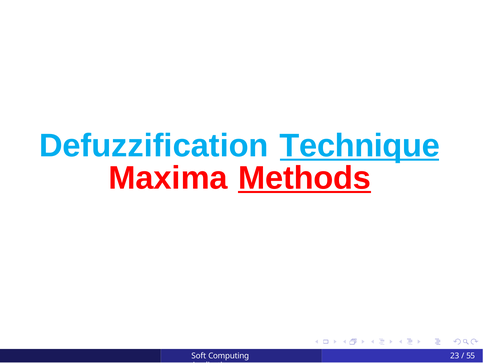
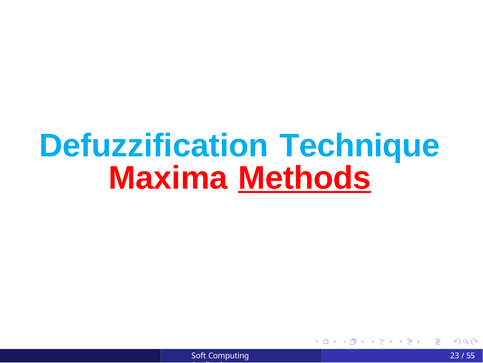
Technique underline: present -> none
